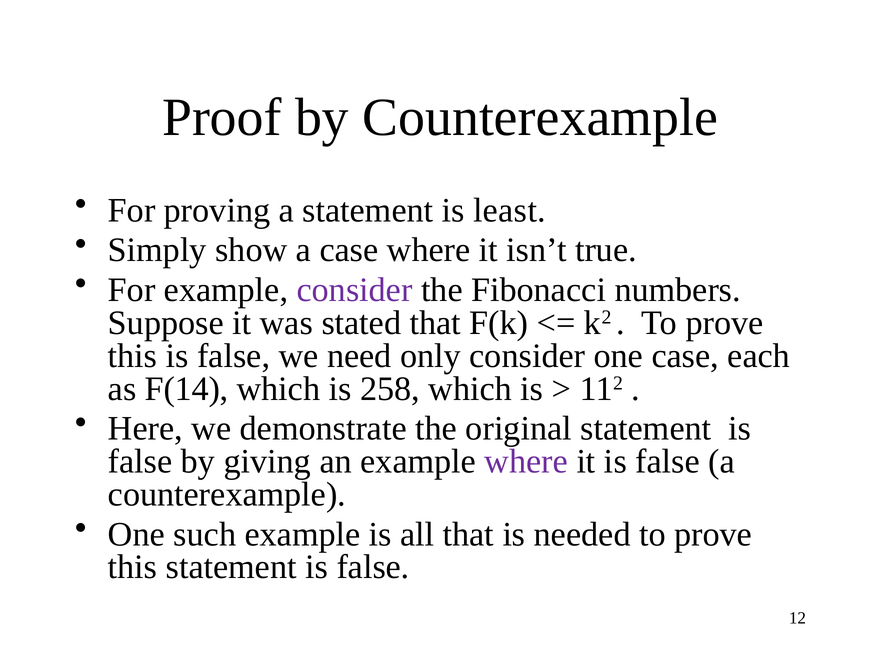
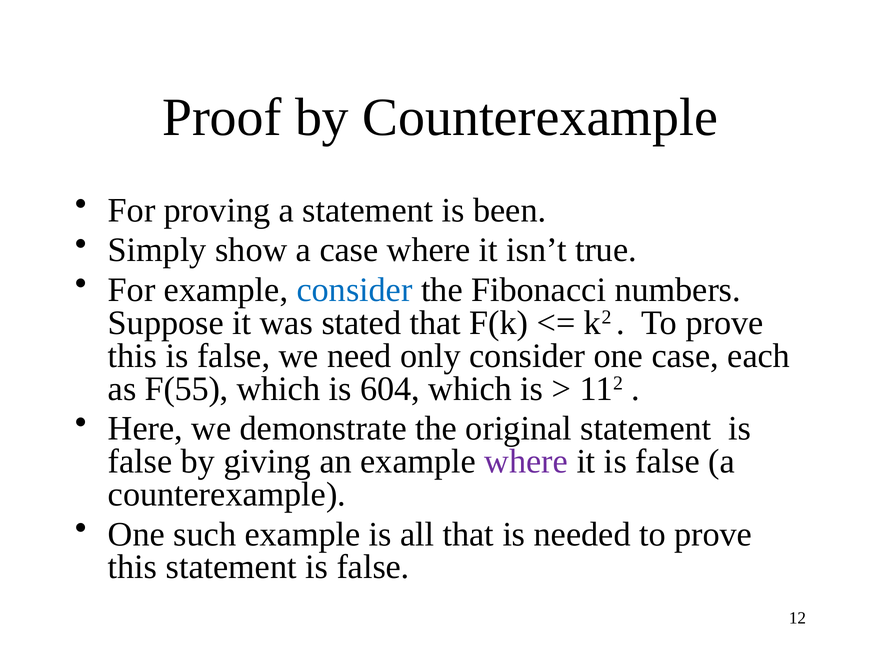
least: least -> been
consider at (355, 290) colour: purple -> blue
F(14: F(14 -> F(55
258: 258 -> 604
